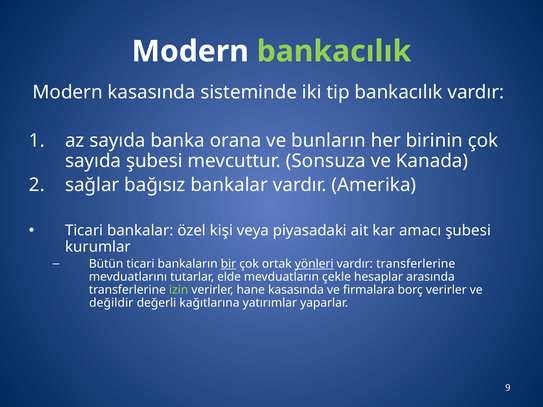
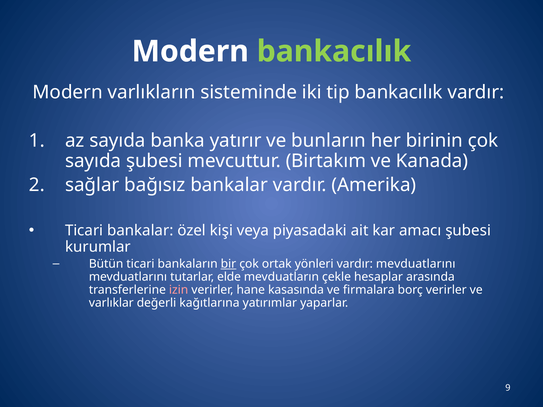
Modern kasasında: kasasında -> varlıkların
orana: orana -> yatırır
Sonsuza: Sonsuza -> Birtakım
yönleri underline: present -> none
vardır transferlerine: transferlerine -> mevduatlarını
izin colour: light green -> pink
değildir: değildir -> varlıklar
